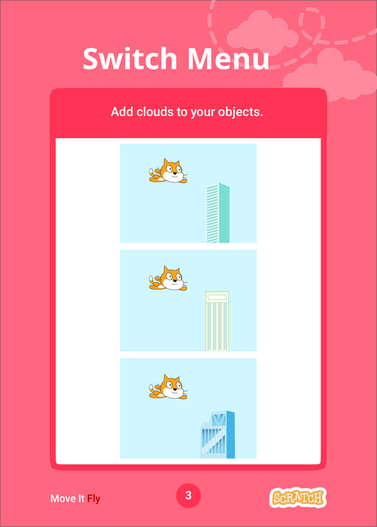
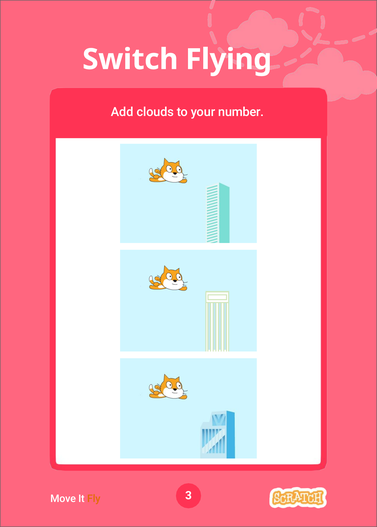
Menu: Menu -> Flying
objects: objects -> number
Fly colour: red -> orange
